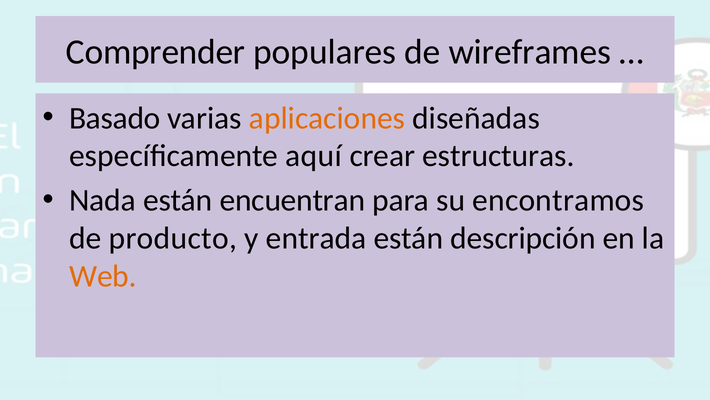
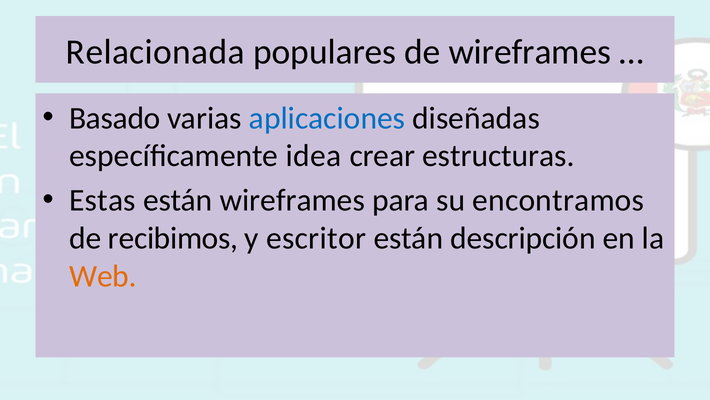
Comprender: Comprender -> Relacionada
aplicaciones colour: orange -> blue
aquí: aquí -> idea
Nada: Nada -> Estas
están encuentran: encuentran -> wireframes
producto: producto -> recibimos
entrada: entrada -> escritor
